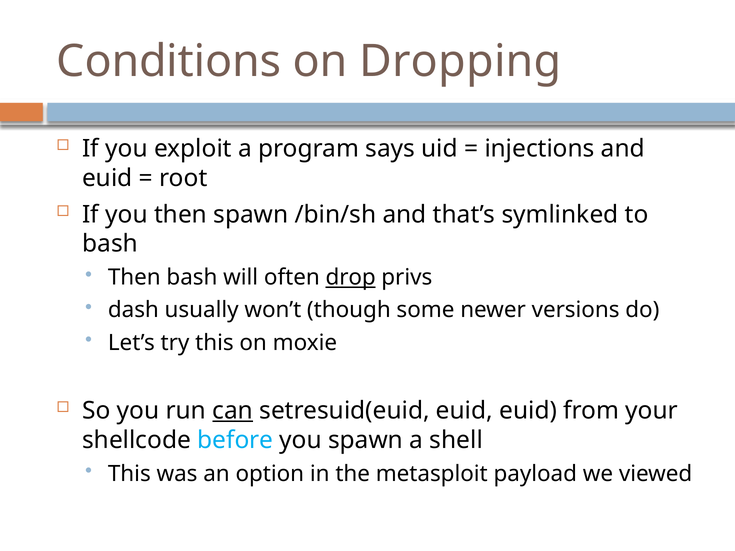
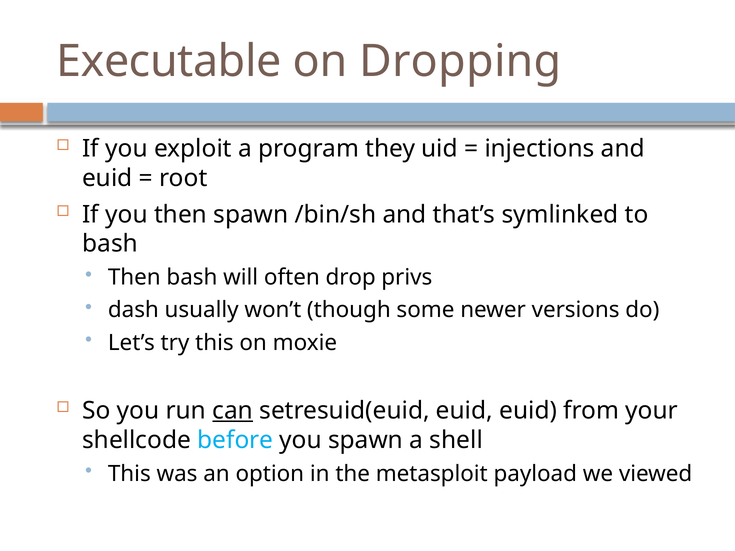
Conditions: Conditions -> Executable
says: says -> they
drop underline: present -> none
